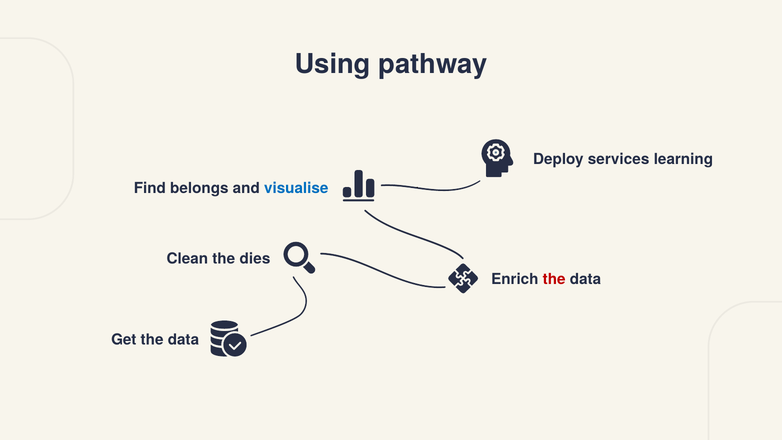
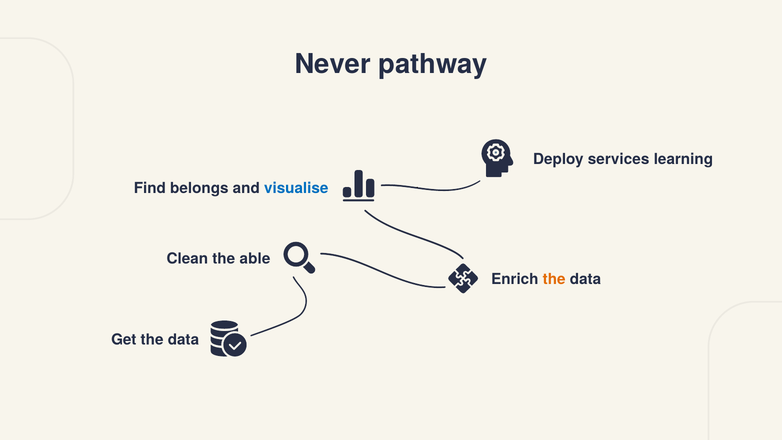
Using: Using -> Never
dies: dies -> able
the at (554, 279) colour: red -> orange
